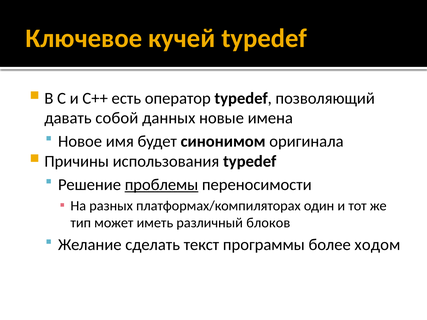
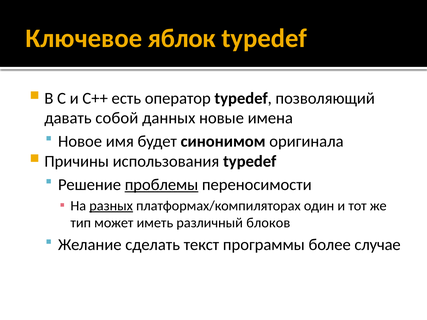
кучей: кучей -> яблок
разных underline: none -> present
ходом: ходом -> случае
